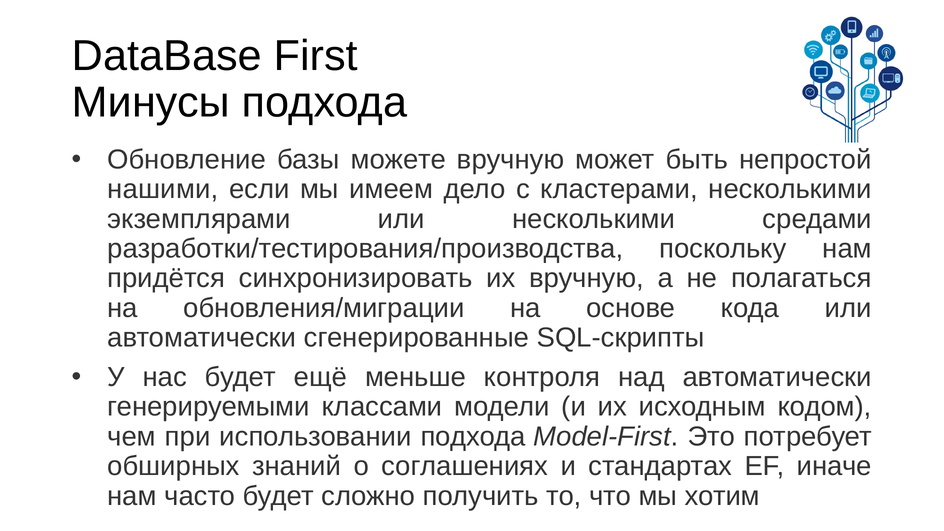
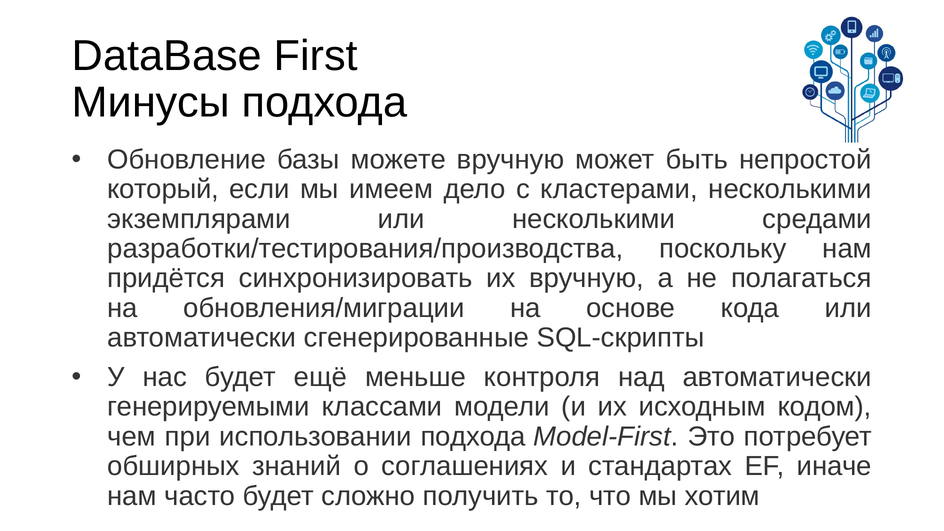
нашими: нашими -> который
